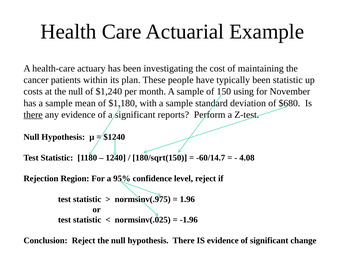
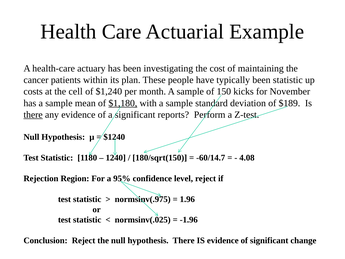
at the null: null -> cell
using: using -> kicks
$1,180 underline: none -> present
$680: $680 -> $189
